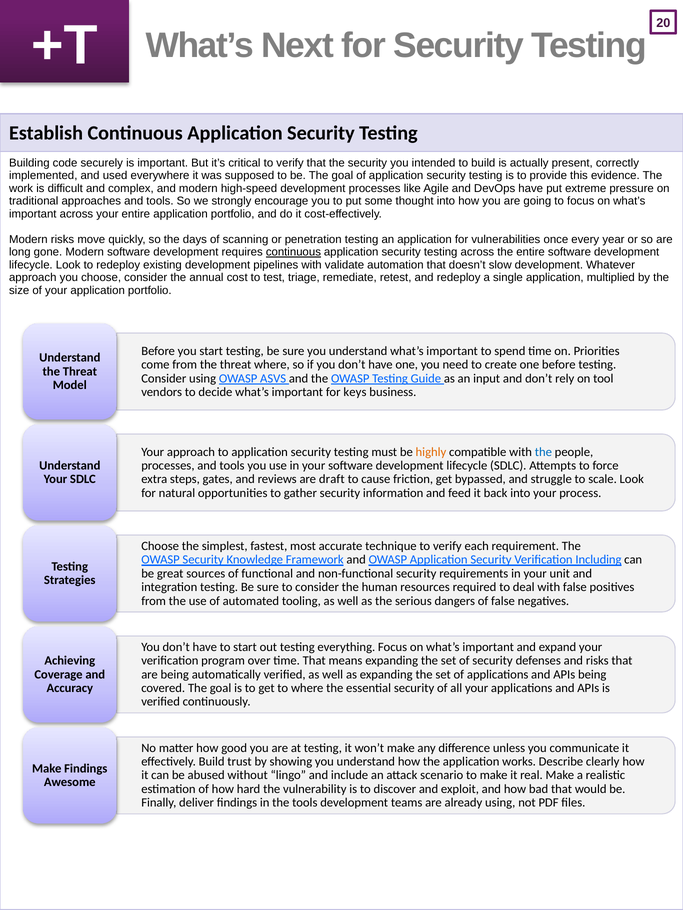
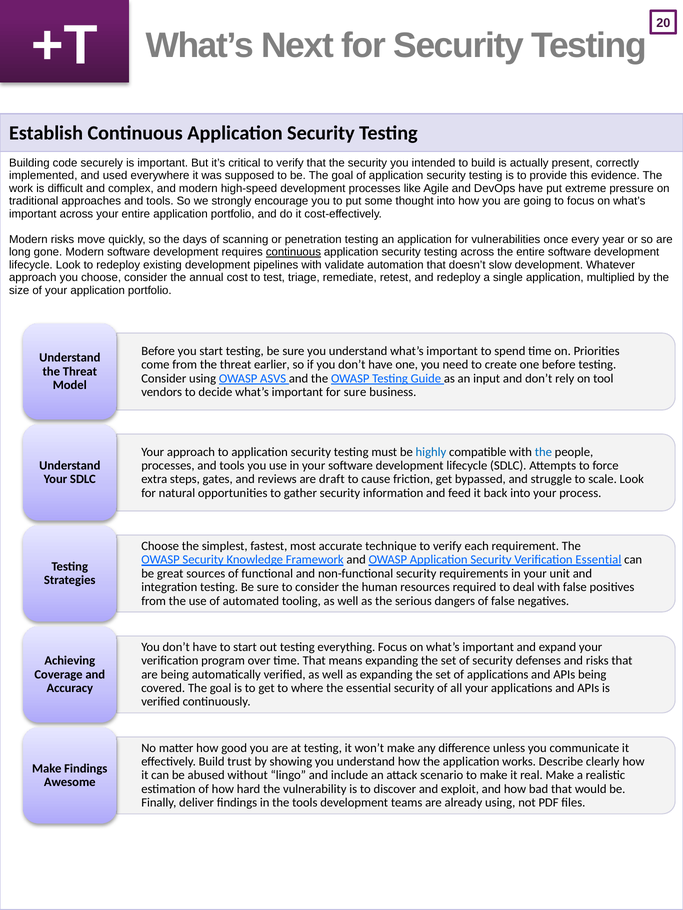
threat where: where -> earlier
for keys: keys -> sure
highly colour: orange -> blue
Verification Including: Including -> Essential
